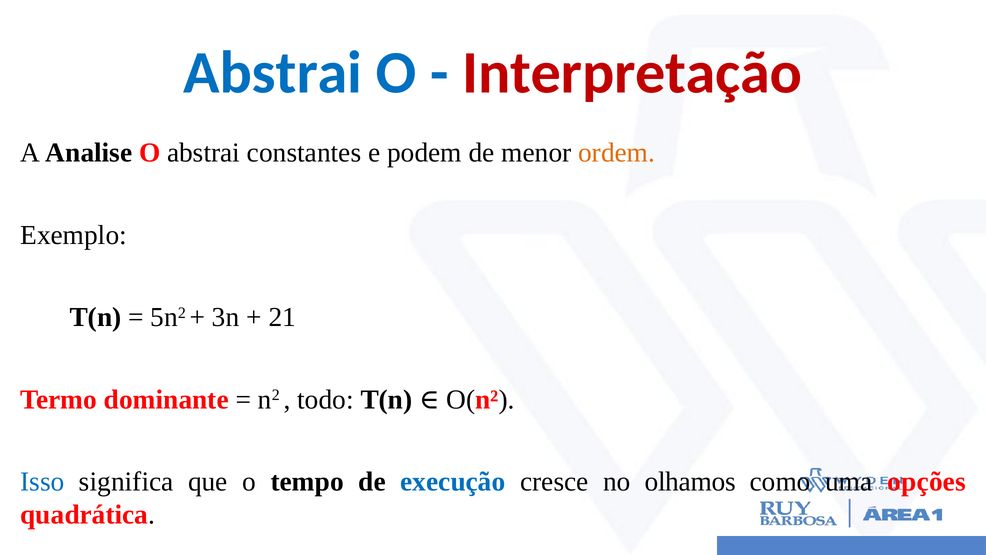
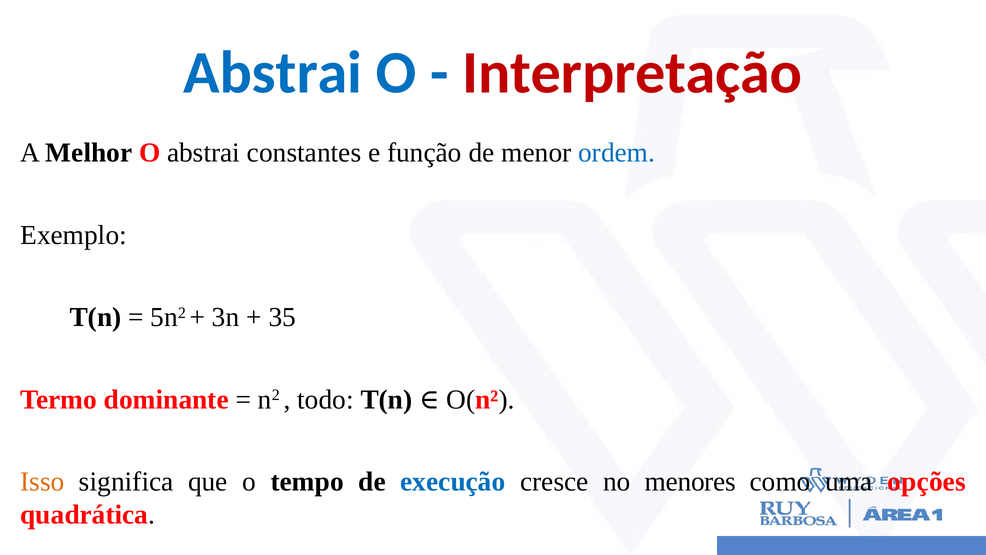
Analise: Analise -> Melhor
podem: podem -> função
ordem colour: orange -> blue
21: 21 -> 35
Isso colour: blue -> orange
olhamos: olhamos -> menores
